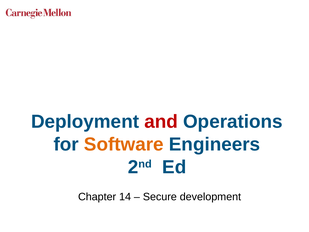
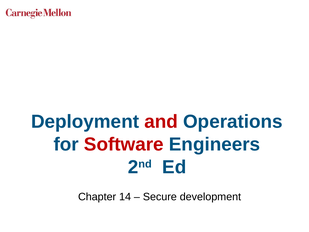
Software colour: orange -> red
